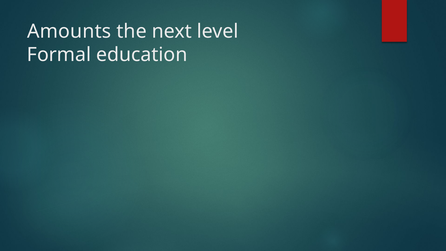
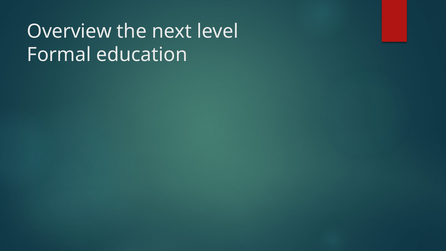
Amounts: Amounts -> Overview
